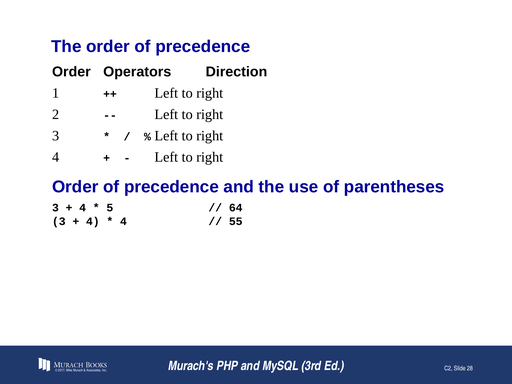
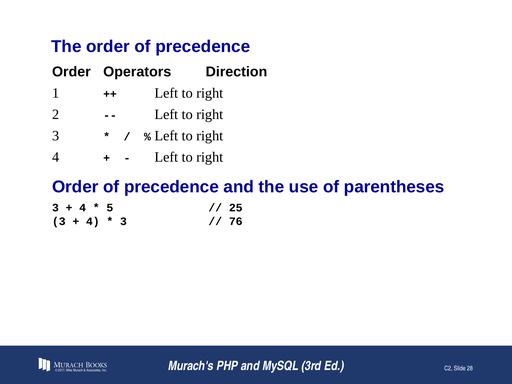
64: 64 -> 25
4 at (123, 221): 4 -> 3
55: 55 -> 76
